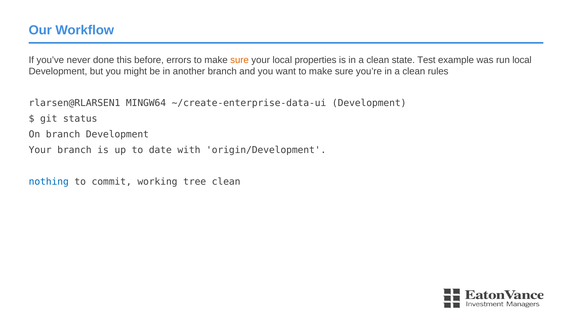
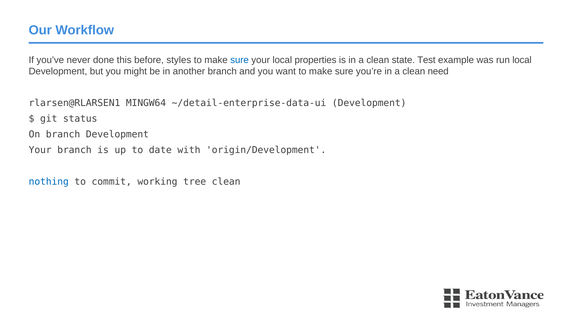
errors: errors -> styles
sure at (240, 60) colour: orange -> blue
rules: rules -> need
~/create-enterprise-data-ui: ~/create-enterprise-data-ui -> ~/detail-enterprise-data-ui
